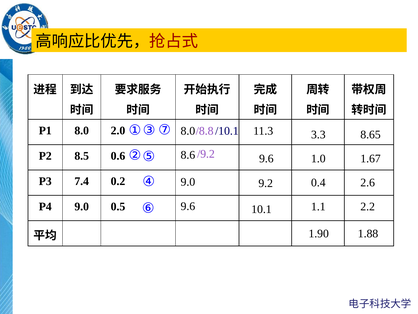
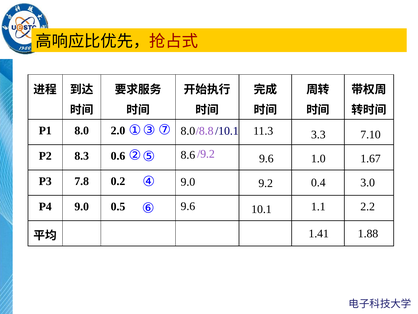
8.65: 8.65 -> 7.10
8.5: 8.5 -> 8.3
7.4: 7.4 -> 7.8
2.6: 2.6 -> 3.0
1.90: 1.90 -> 1.41
